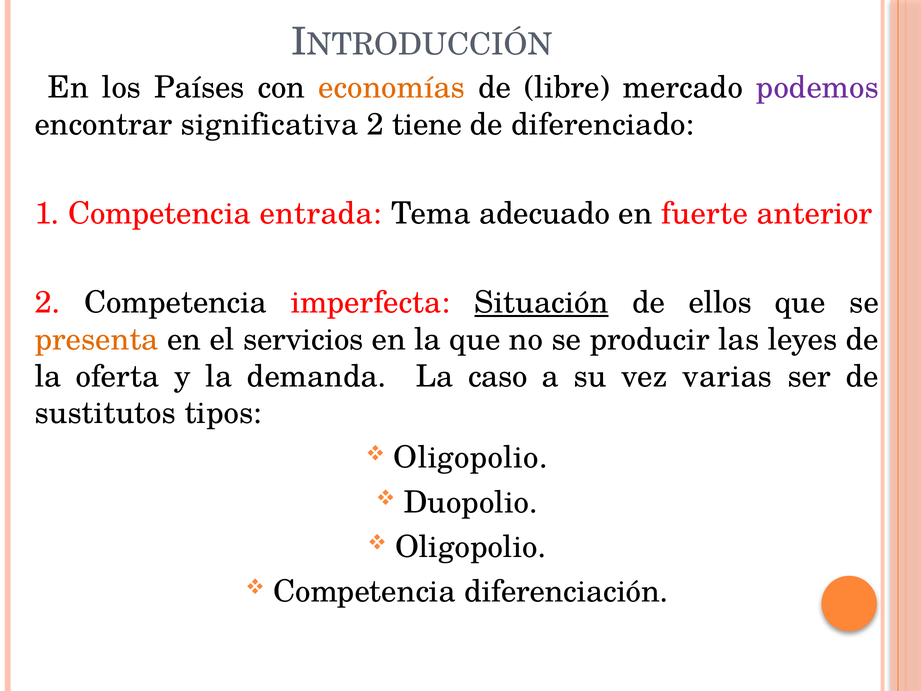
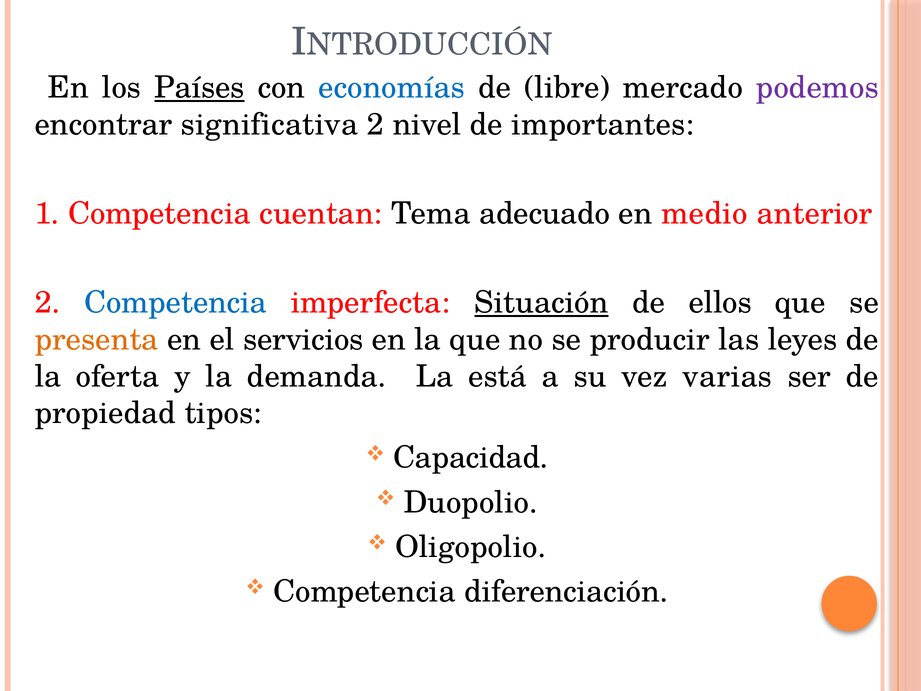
Países underline: none -> present
economías colour: orange -> blue
tiene: tiene -> nivel
diferenciado: diferenciado -> importantes
entrada: entrada -> cuentan
fuerte: fuerte -> medio
Competencia at (176, 303) colour: black -> blue
caso: caso -> está
sustitutos: sustitutos -> propiedad
Oligopolio at (470, 458): Oligopolio -> Capacidad
